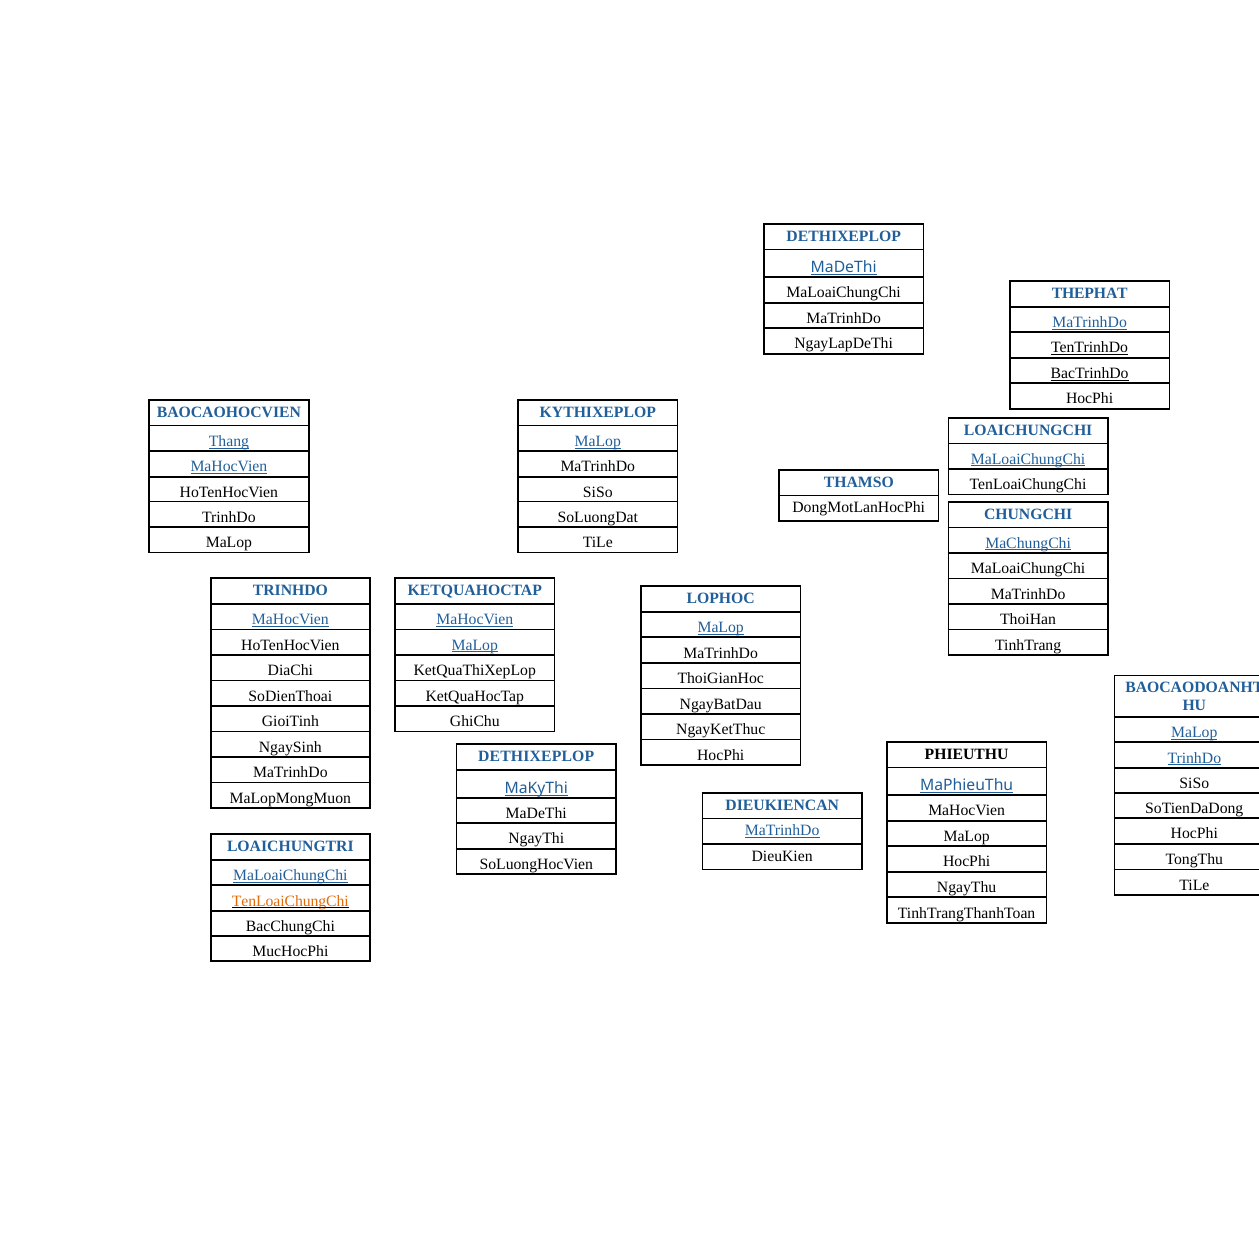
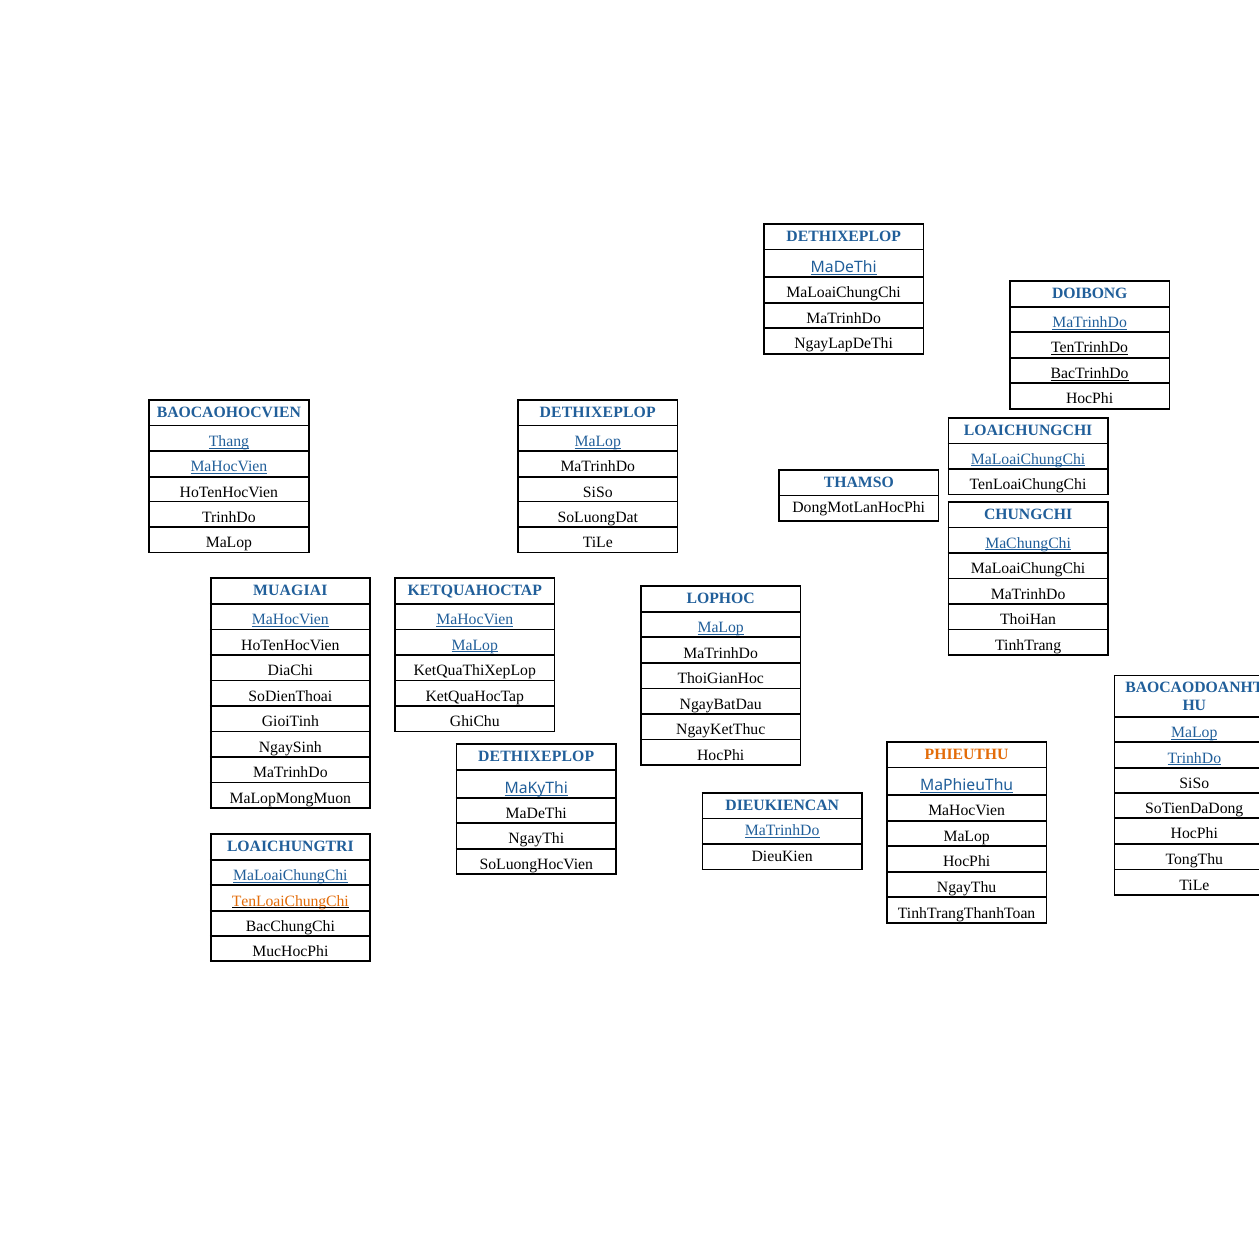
THEPHAT: THEPHAT -> DOIBONG
KYTHIXEPLOP at (598, 412): KYTHIXEPLOP -> DETHIXEPLOP
TRINHDO at (290, 590): TRINHDO -> MUAGIAI
PHIEUTHU colour: black -> orange
